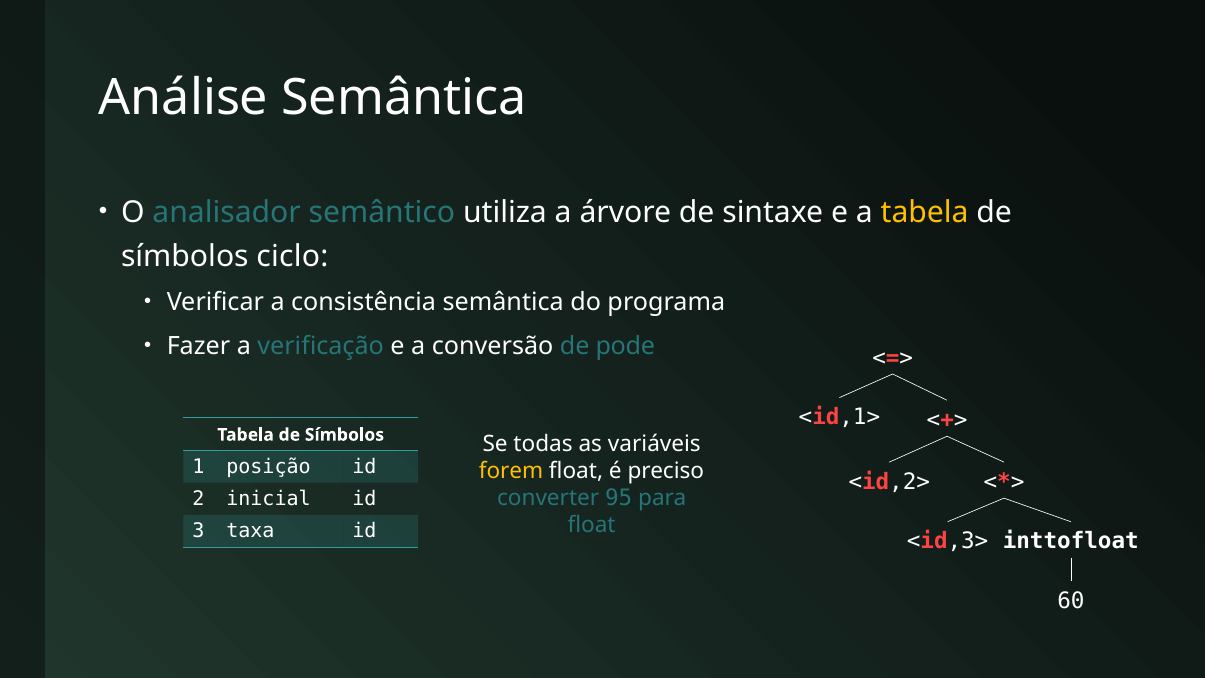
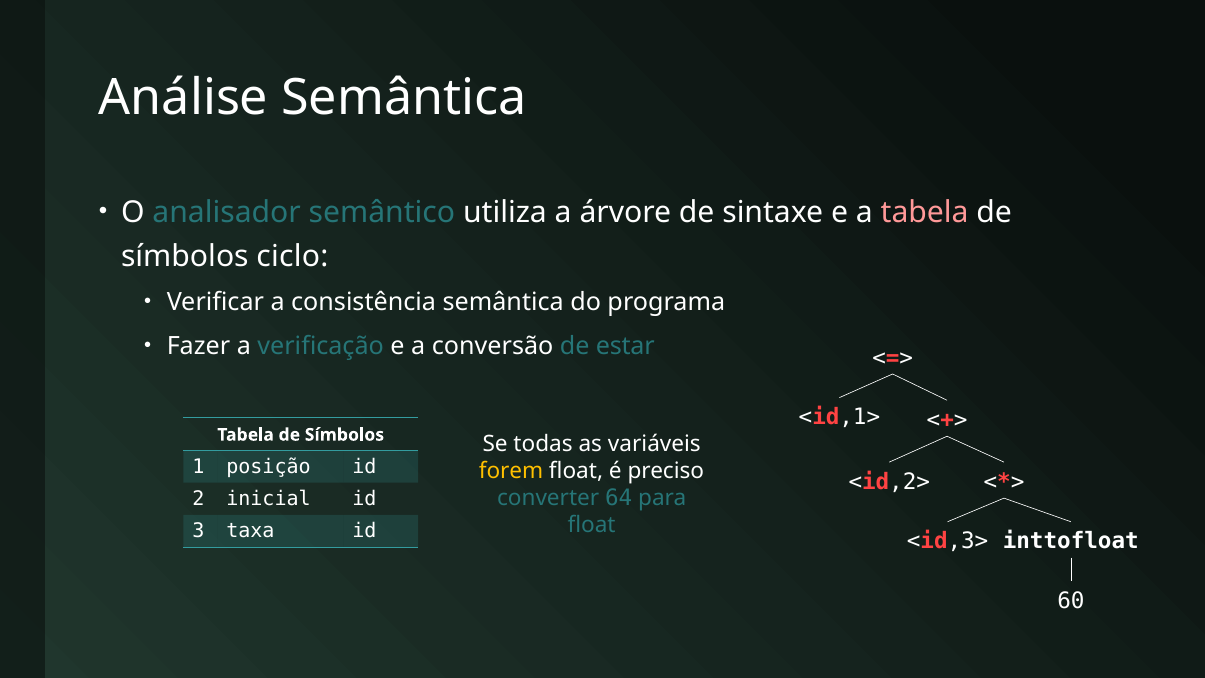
tabela at (925, 213) colour: yellow -> pink
pode: pode -> estar
95: 95 -> 64
